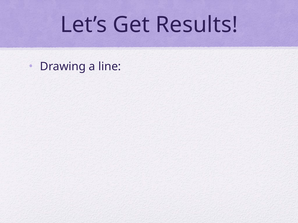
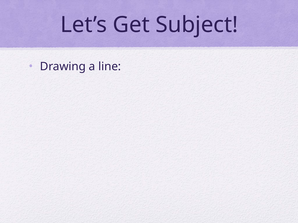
Results: Results -> Subject
